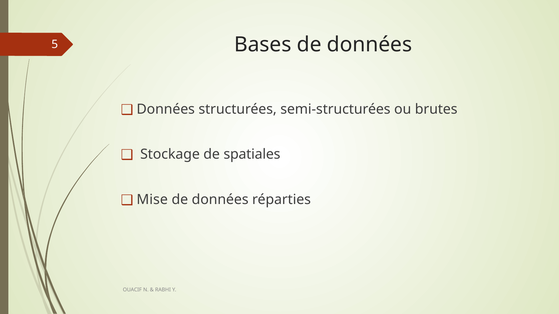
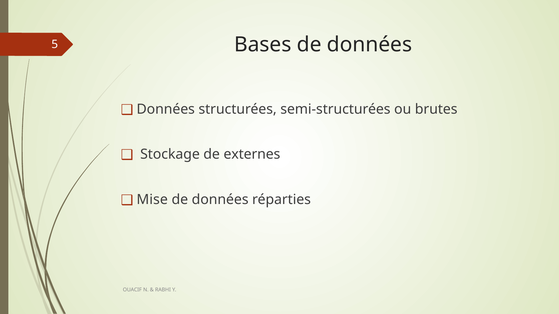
spatiales: spatiales -> externes
